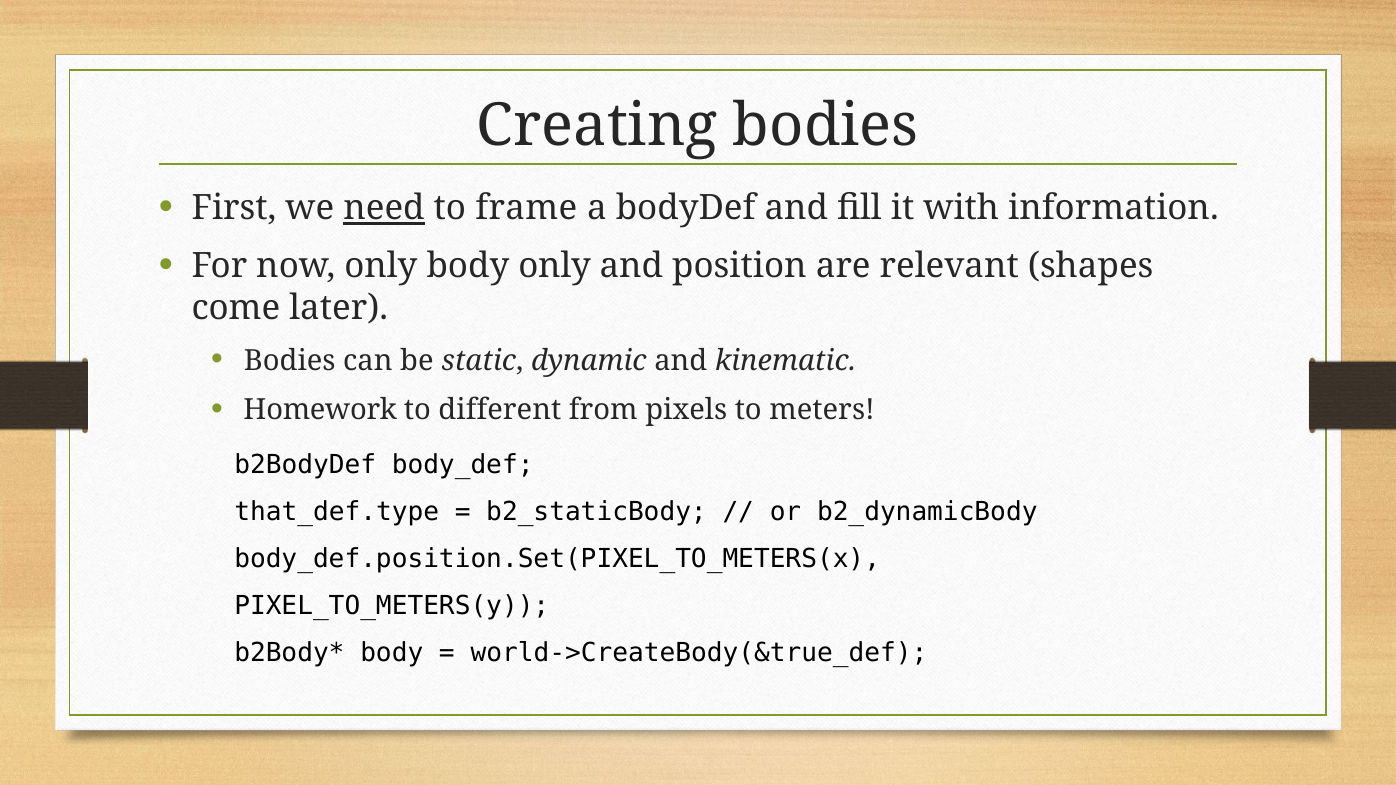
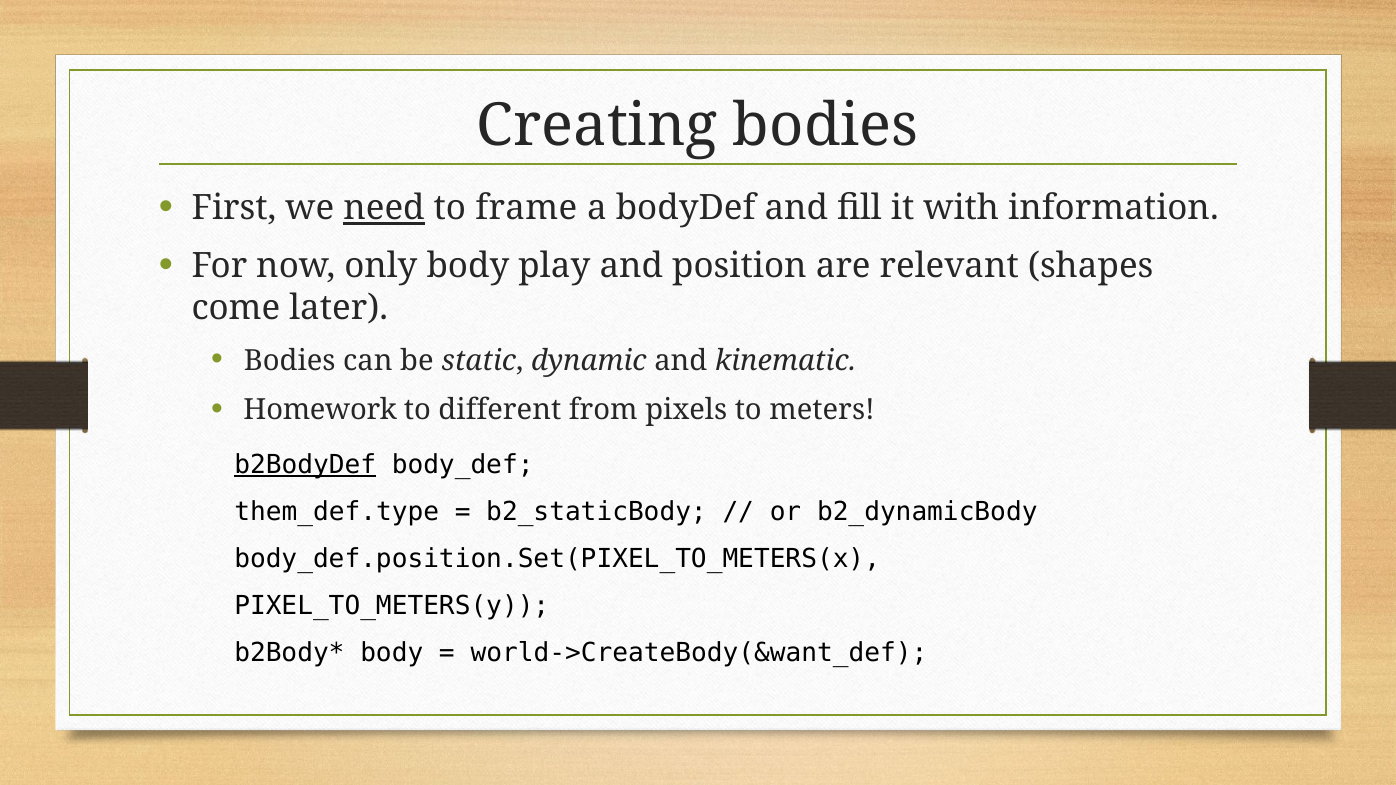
body only: only -> play
b2BodyDef underline: none -> present
that_def.type: that_def.type -> them_def.type
world->CreateBody(&true_def: world->CreateBody(&true_def -> world->CreateBody(&want_def
